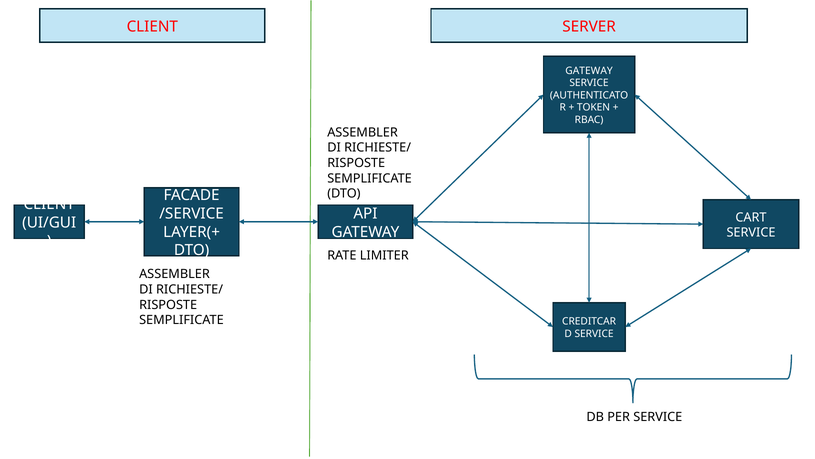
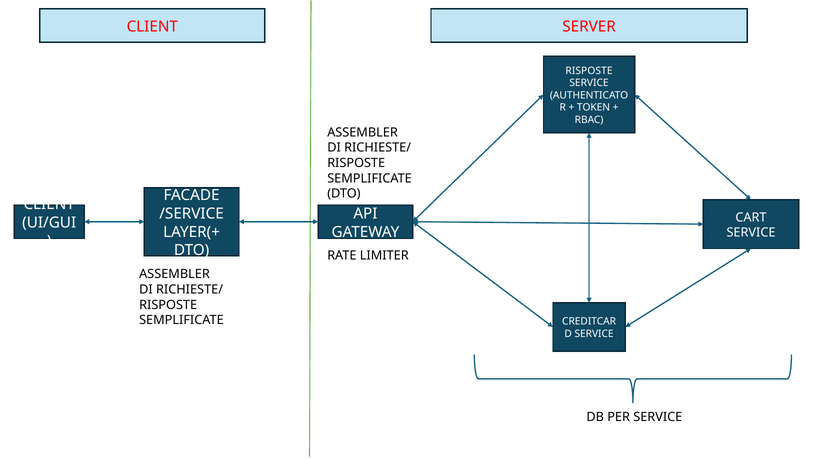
GATEWAY at (589, 71): GATEWAY -> RISPOSTE
